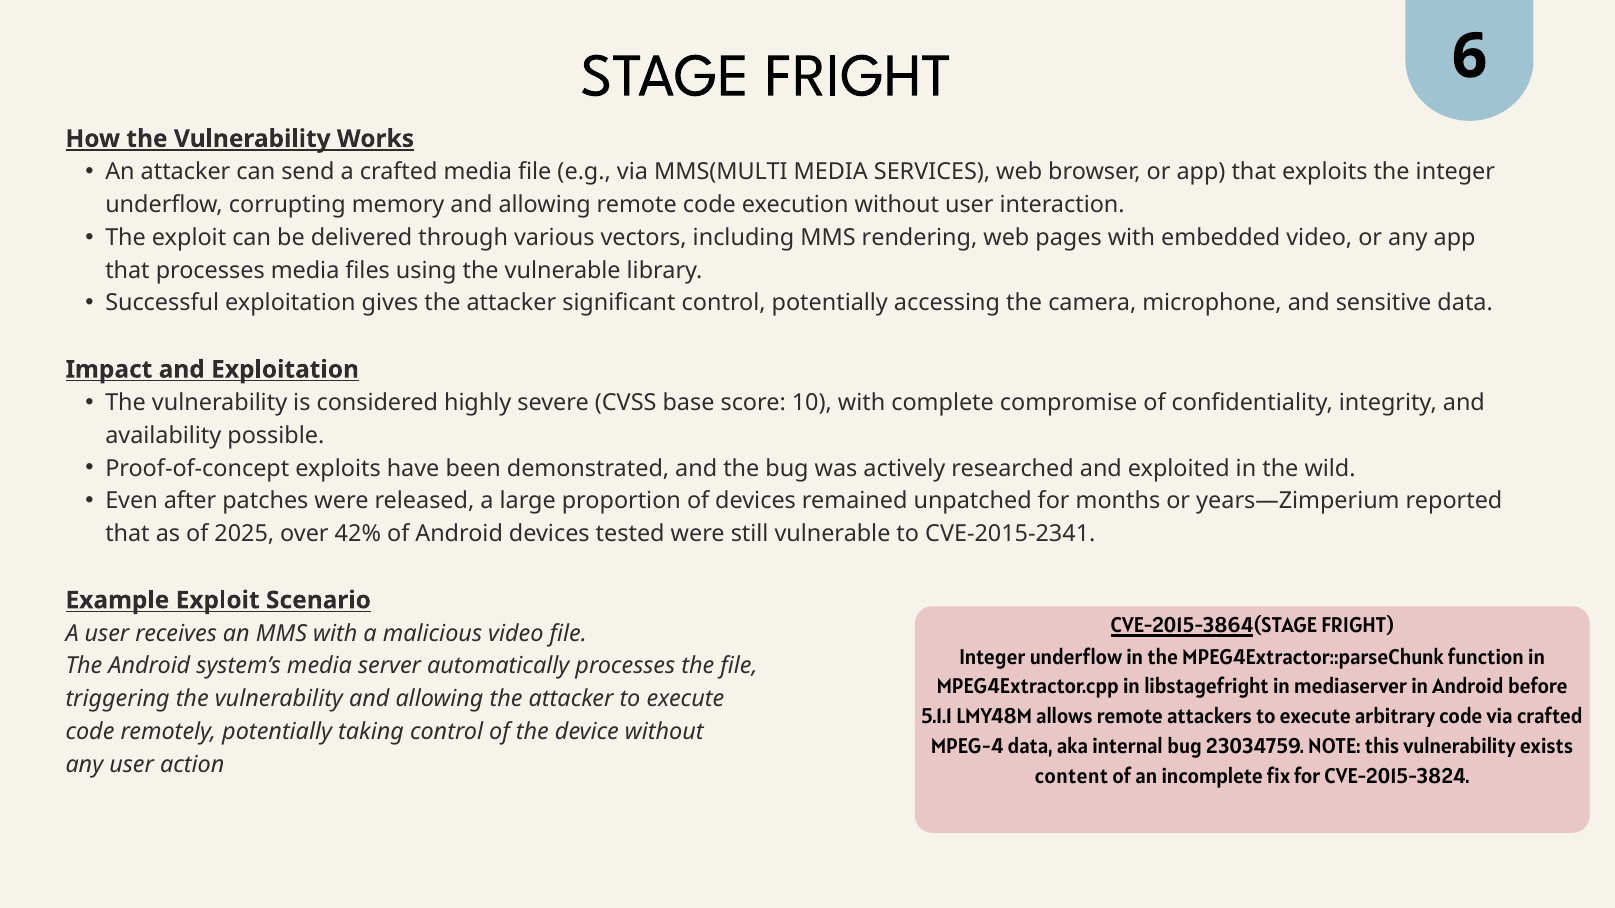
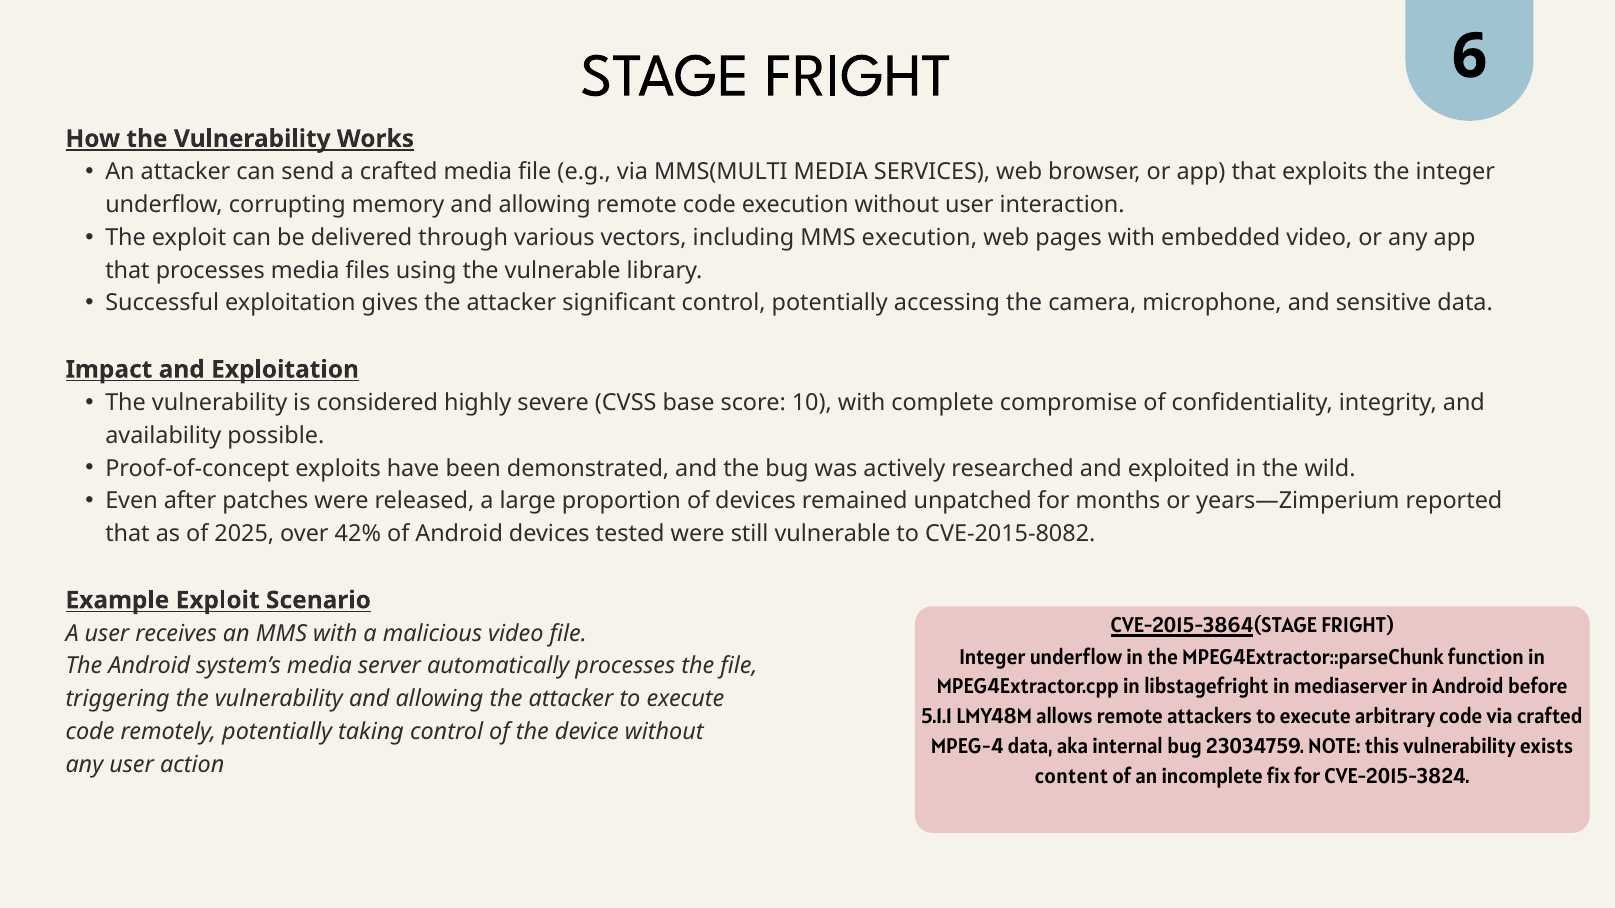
MMS rendering: rendering -> execution
CVE-2015-2341: CVE-2015-2341 -> CVE-2015-8082
